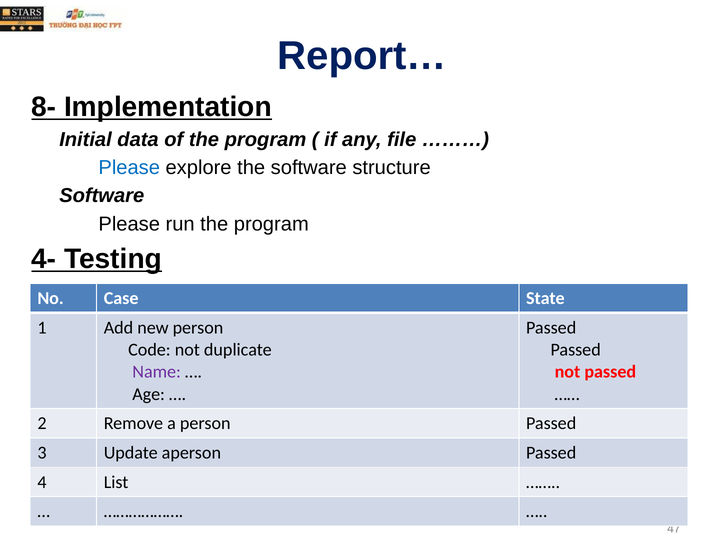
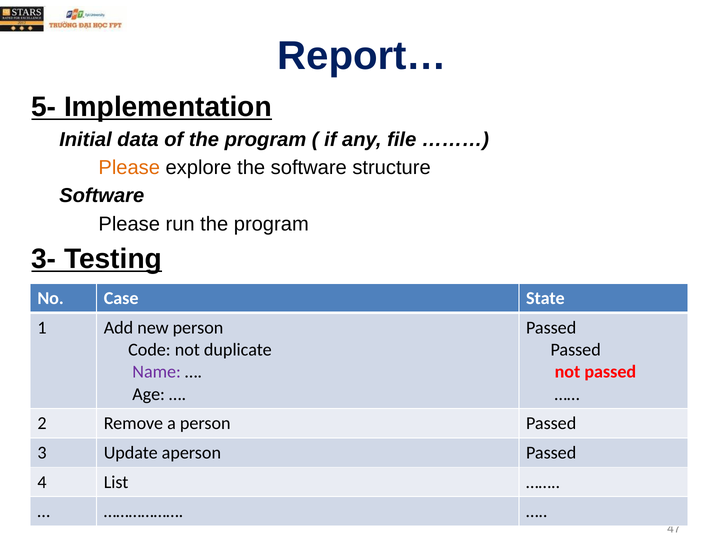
8-: 8- -> 5-
Please at (129, 168) colour: blue -> orange
4-: 4- -> 3-
